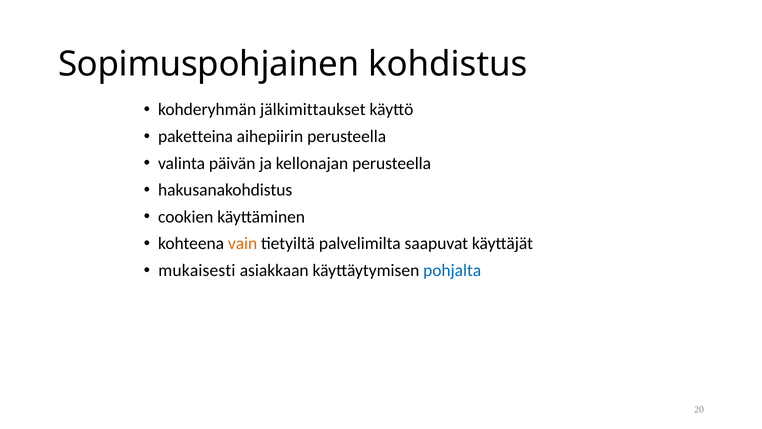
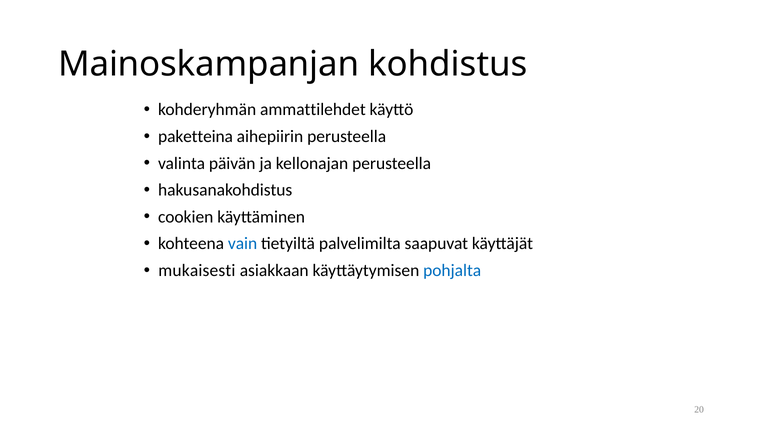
Sopimuspohjainen: Sopimuspohjainen -> Mainoskampanjan
jälkimittaukset: jälkimittaukset -> ammattilehdet
vain colour: orange -> blue
